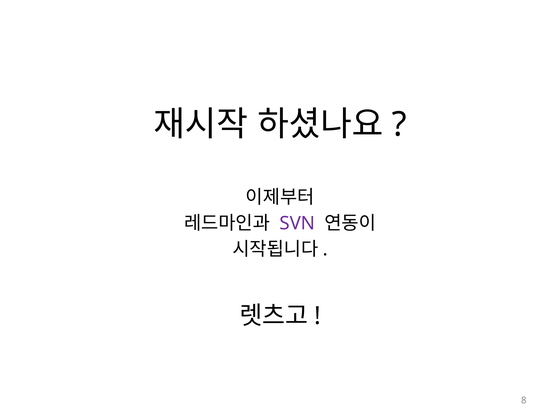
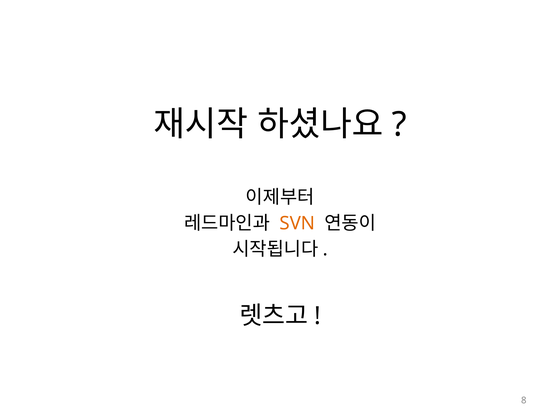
SVN colour: purple -> orange
